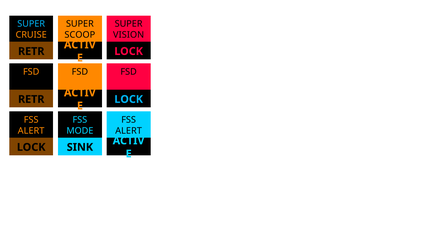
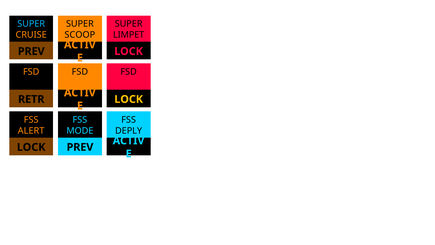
VISION: VISION -> LIMPET
RETR at (31, 51): RETR -> PREV
LOCK at (129, 99) colour: light blue -> yellow
ALERT at (129, 131): ALERT -> DEPLY
SINK at (80, 147): SINK -> PREV
